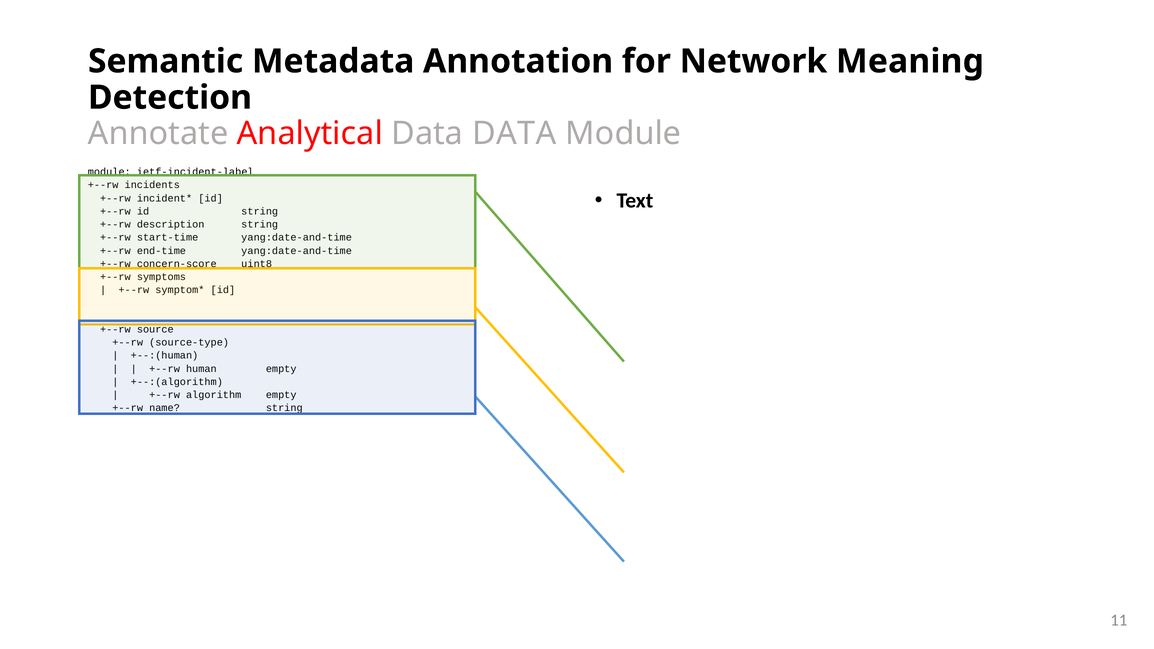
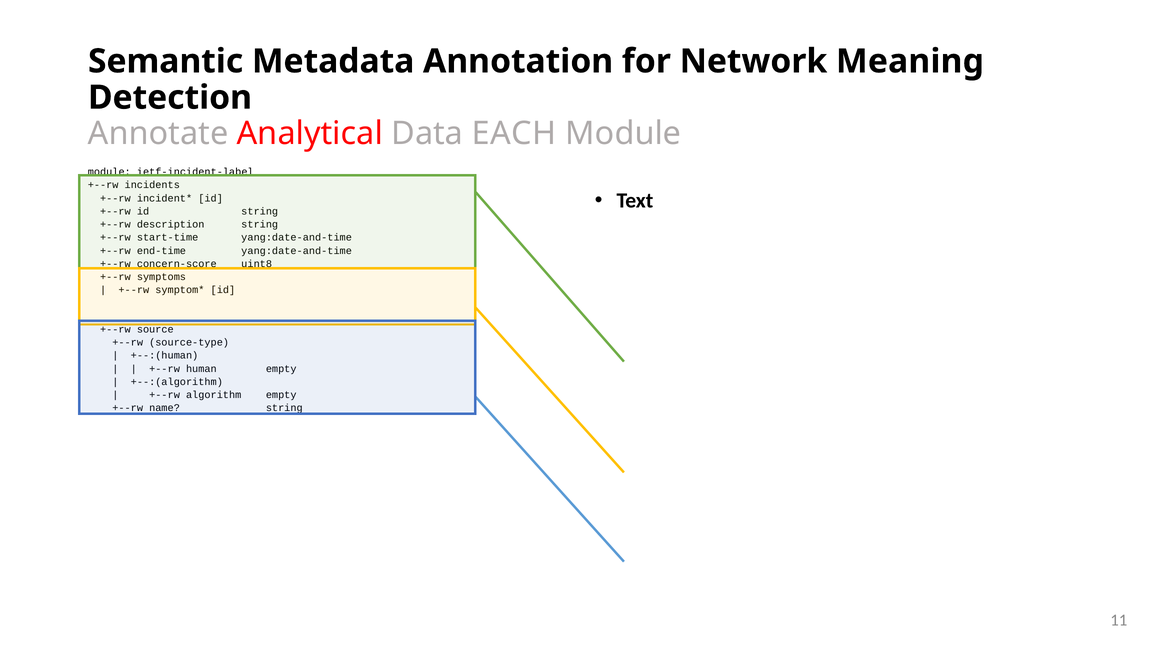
Data DATA: DATA -> EACH
